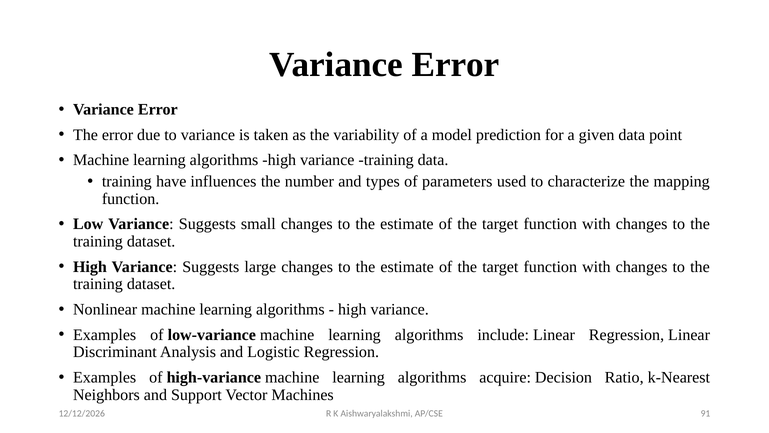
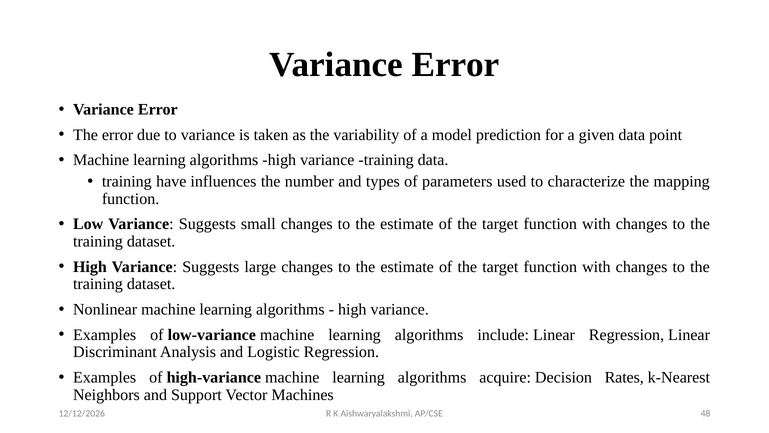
Ratio: Ratio -> Rates
91: 91 -> 48
